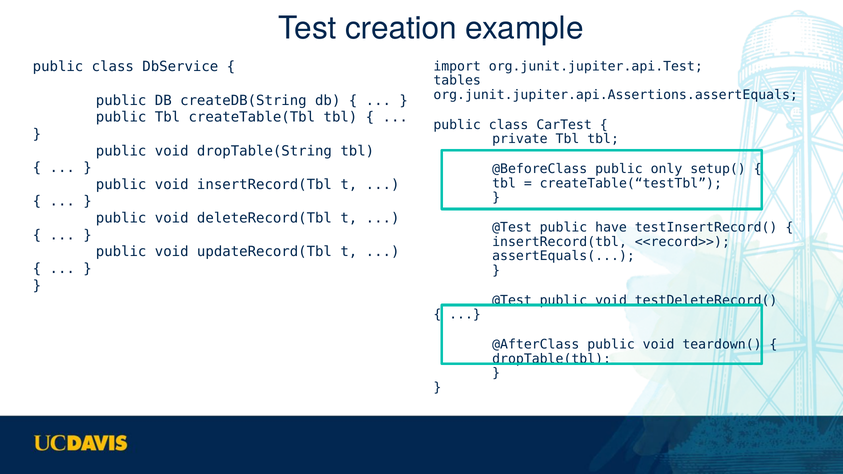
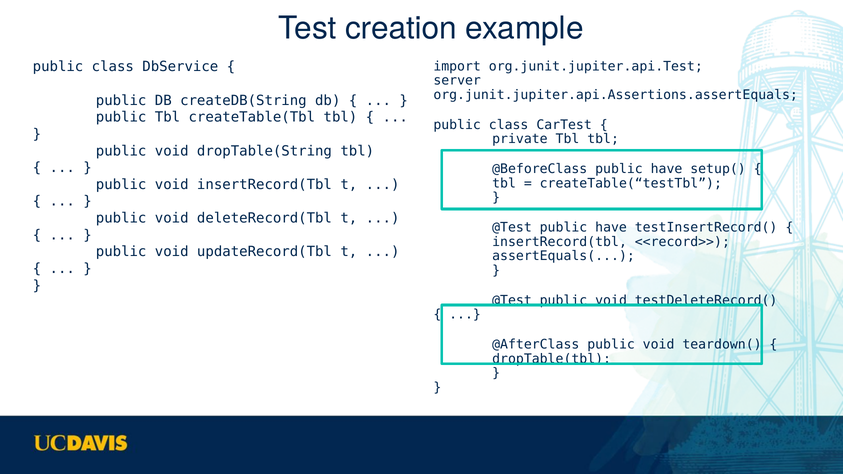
tables: tables -> server
@BeforeClass public only: only -> have
